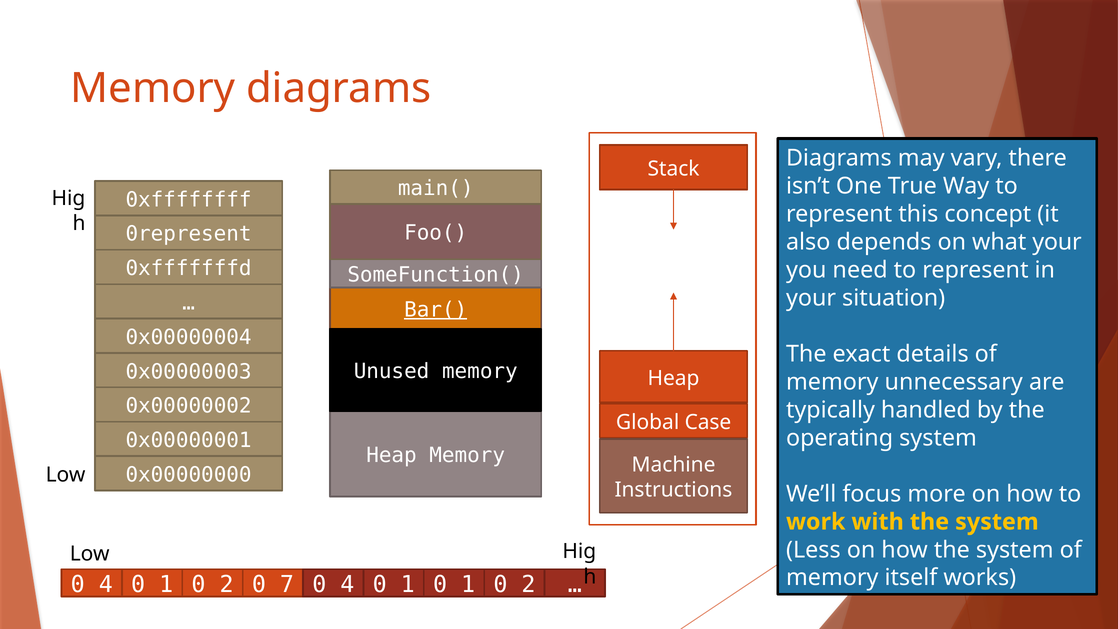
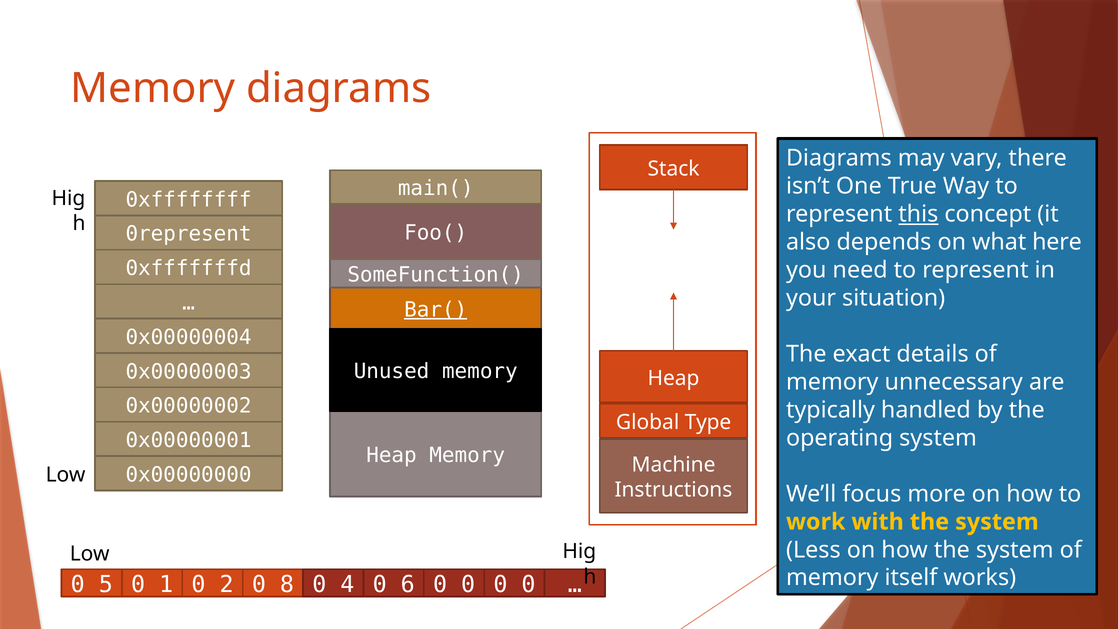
this underline: none -> present
what your: your -> here
Case: Case -> Type
4 at (106, 584): 4 -> 5
7: 7 -> 8
1 at (408, 584): 1 -> 6
1 at (468, 584): 1 -> 0
2 at (529, 584): 2 -> 0
